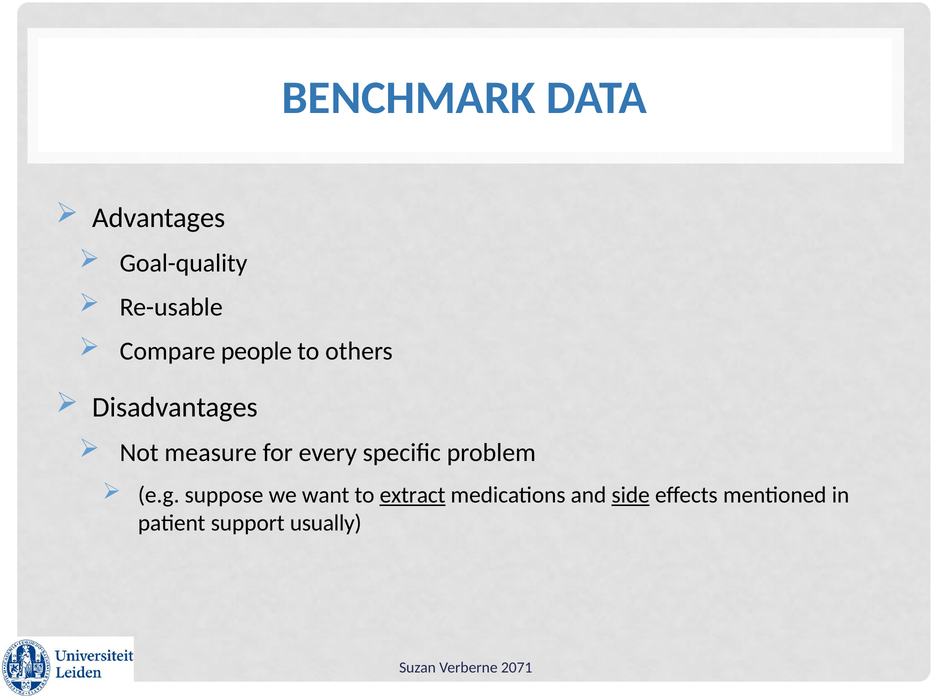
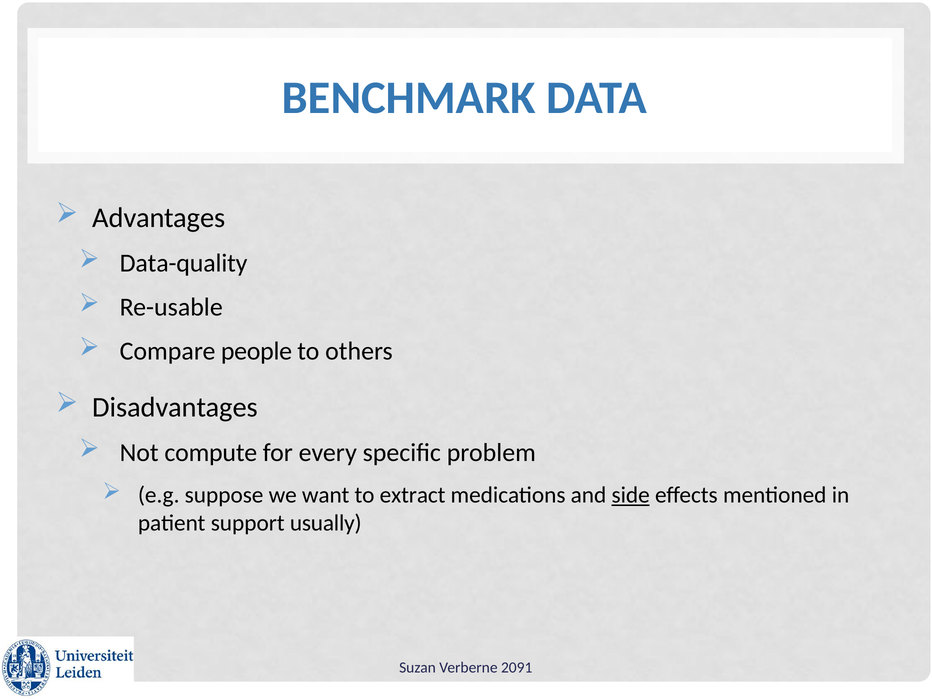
Goal-quality: Goal-quality -> Data-quality
measure: measure -> compute
extract underline: present -> none
2071: 2071 -> 2091
